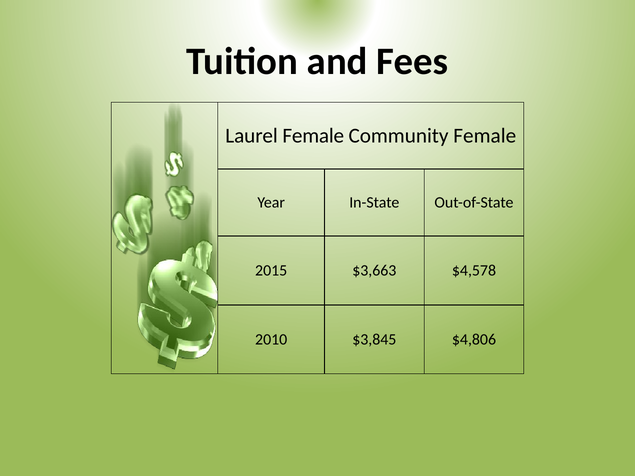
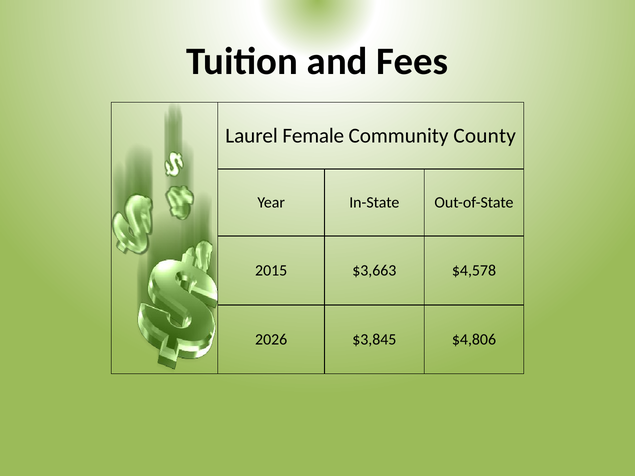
Community Female: Female -> County
2010: 2010 -> 2026
